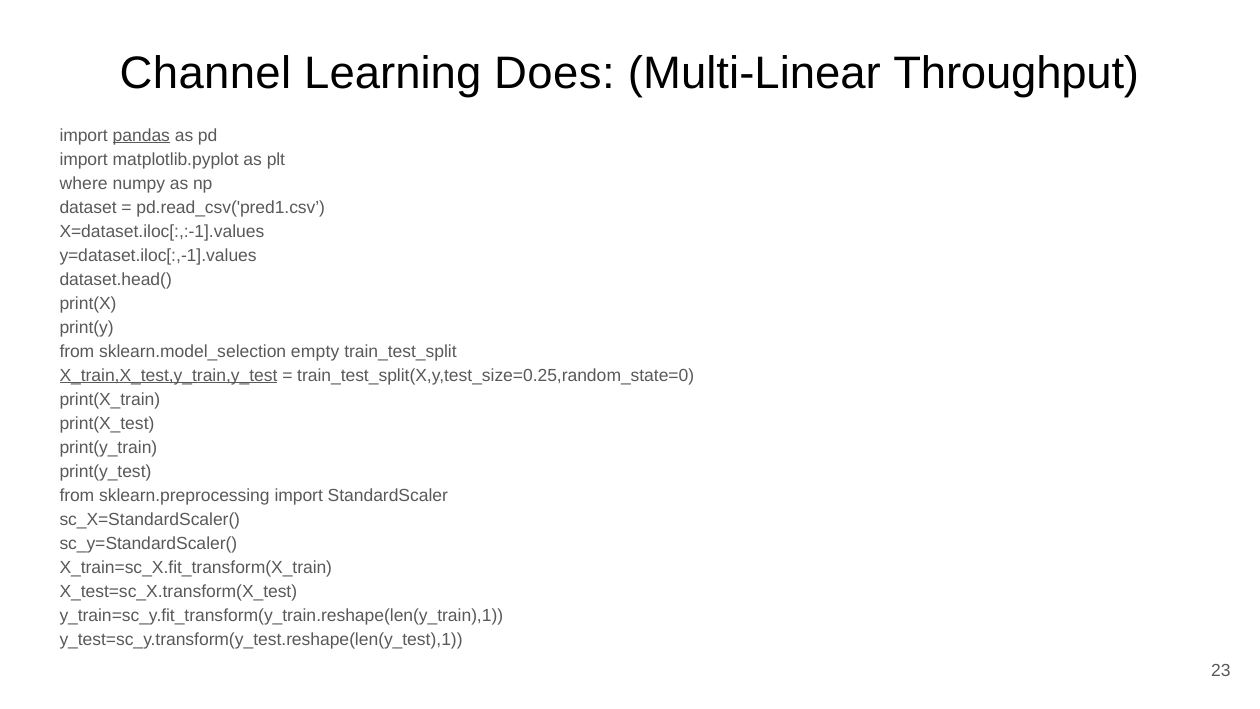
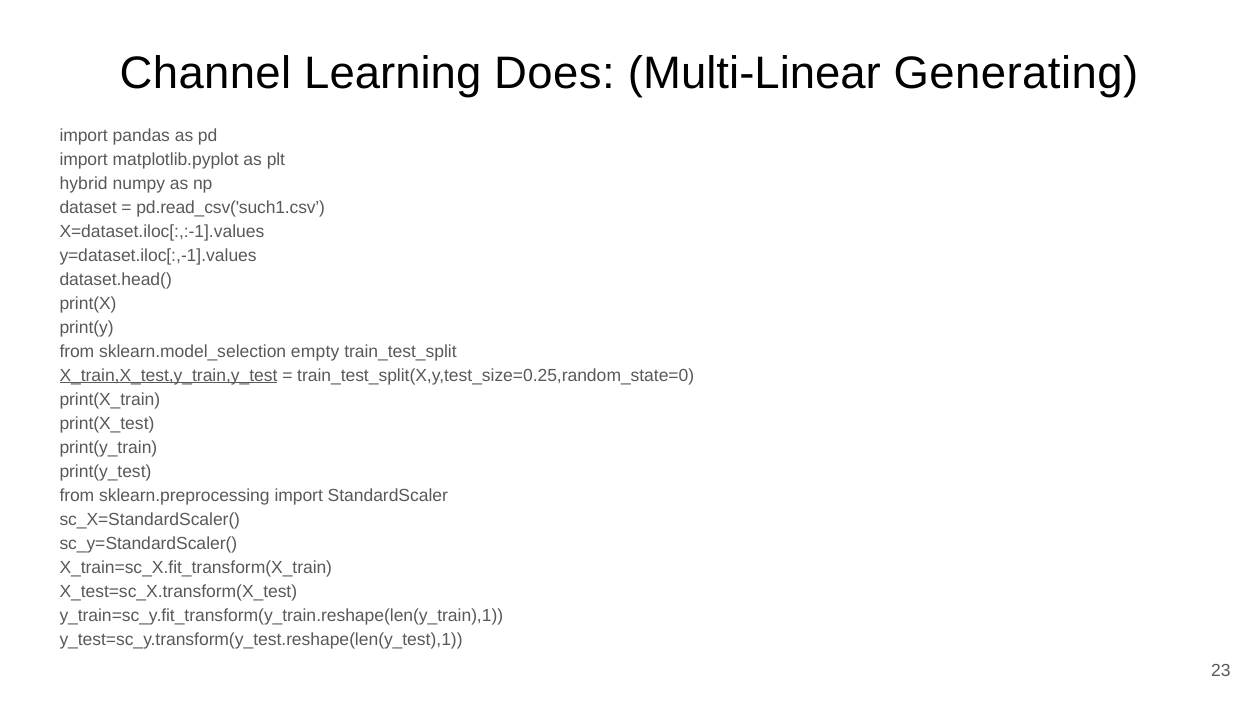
Throughput: Throughput -> Generating
pandas underline: present -> none
where: where -> hybrid
pd.read_csv('pred1.csv: pd.read_csv('pred1.csv -> pd.read_csv('such1.csv
